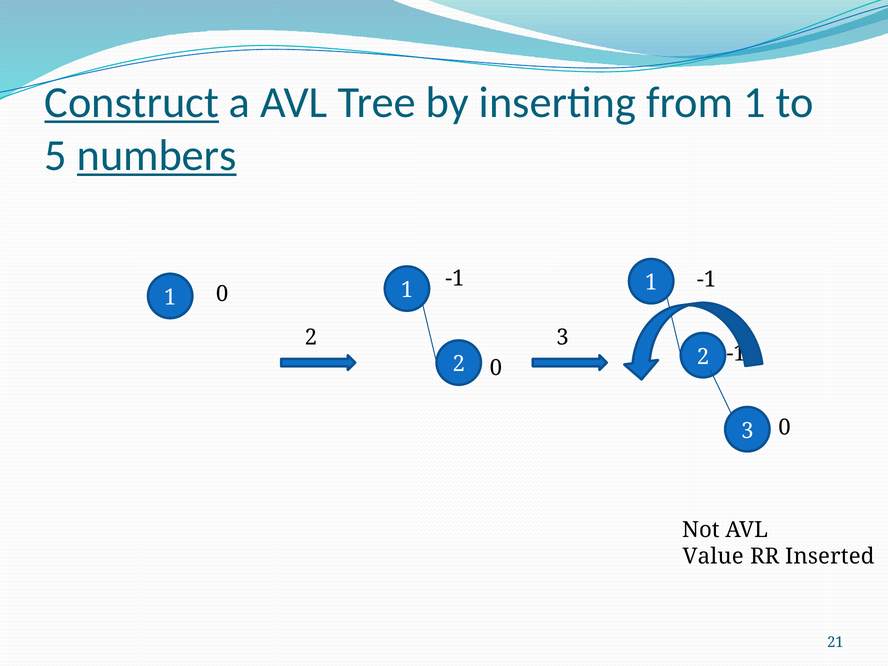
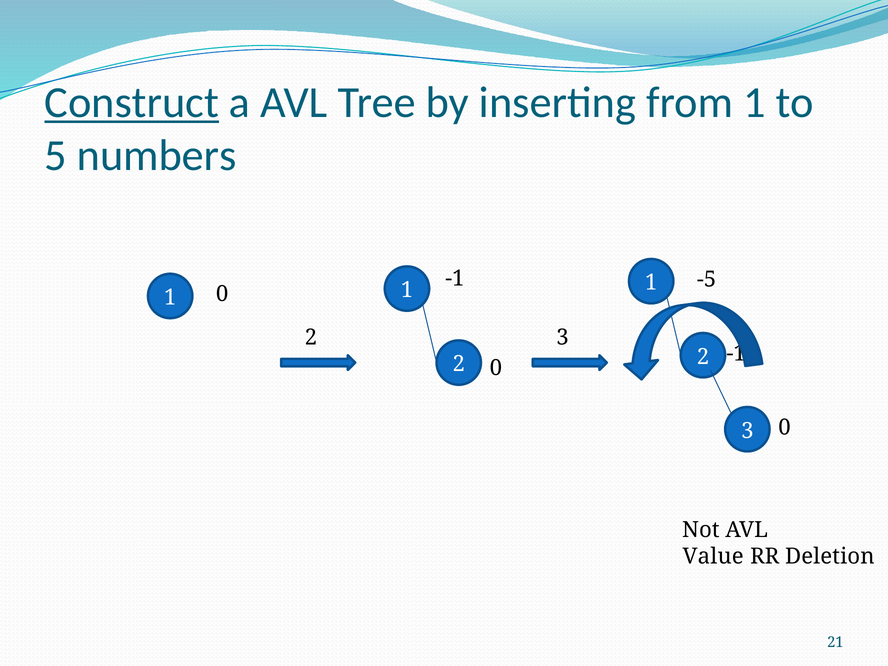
numbers underline: present -> none
-1 at (707, 279): -1 -> -5
Inserted: Inserted -> Deletion
